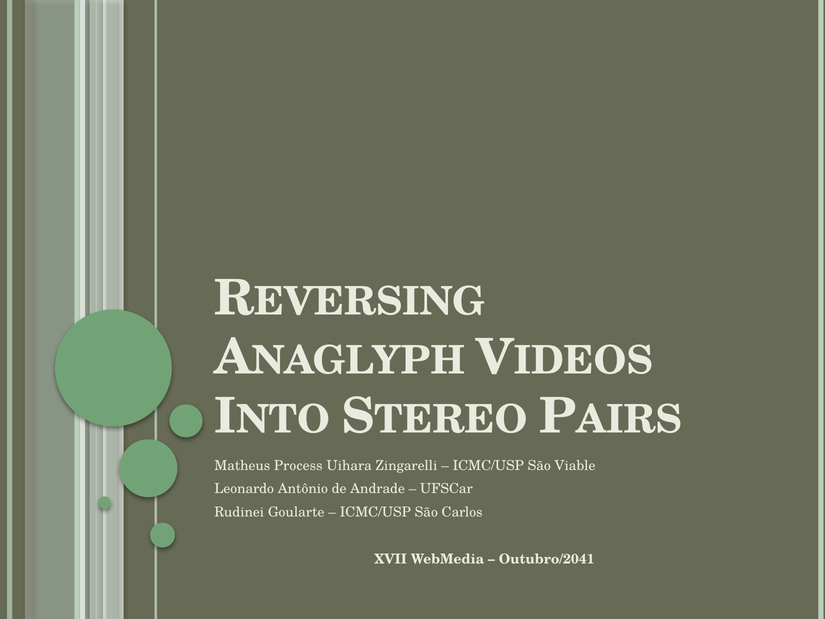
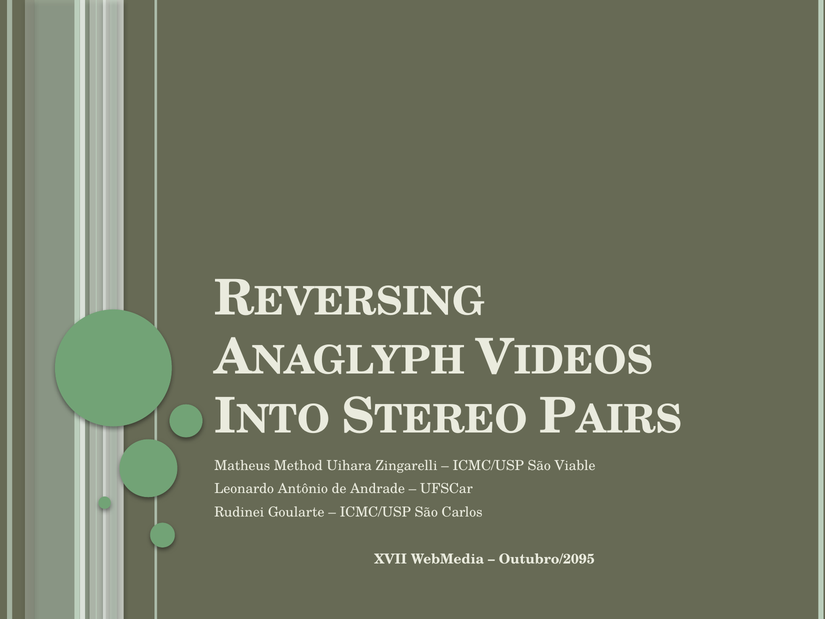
Process: Process -> Method
Outubro/2041: Outubro/2041 -> Outubro/2095
